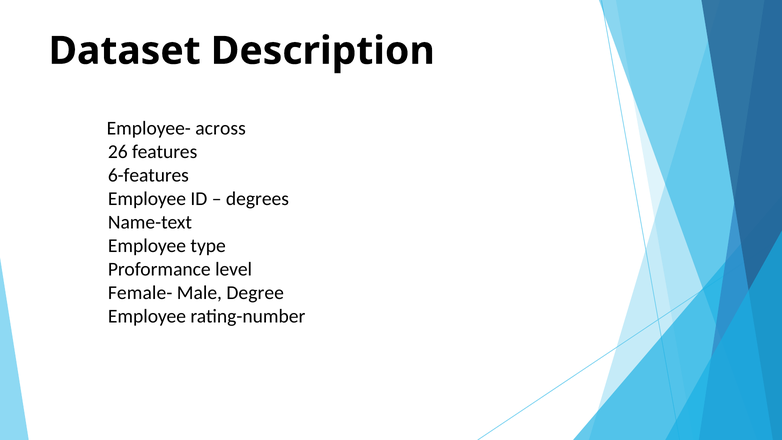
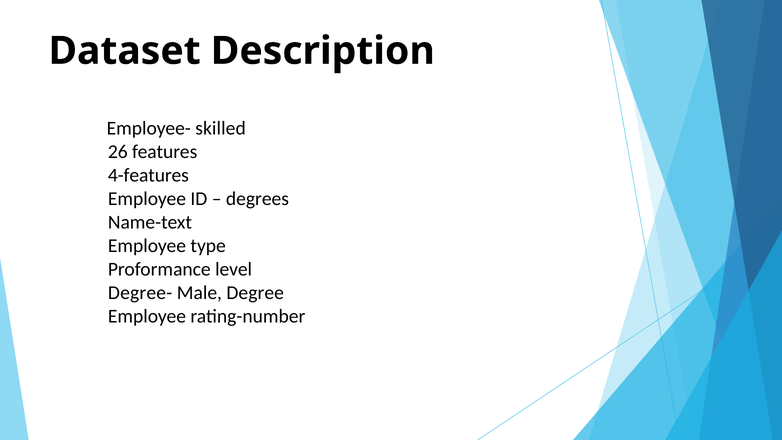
across: across -> skilled
6-features: 6-features -> 4-features
Female-: Female- -> Degree-
